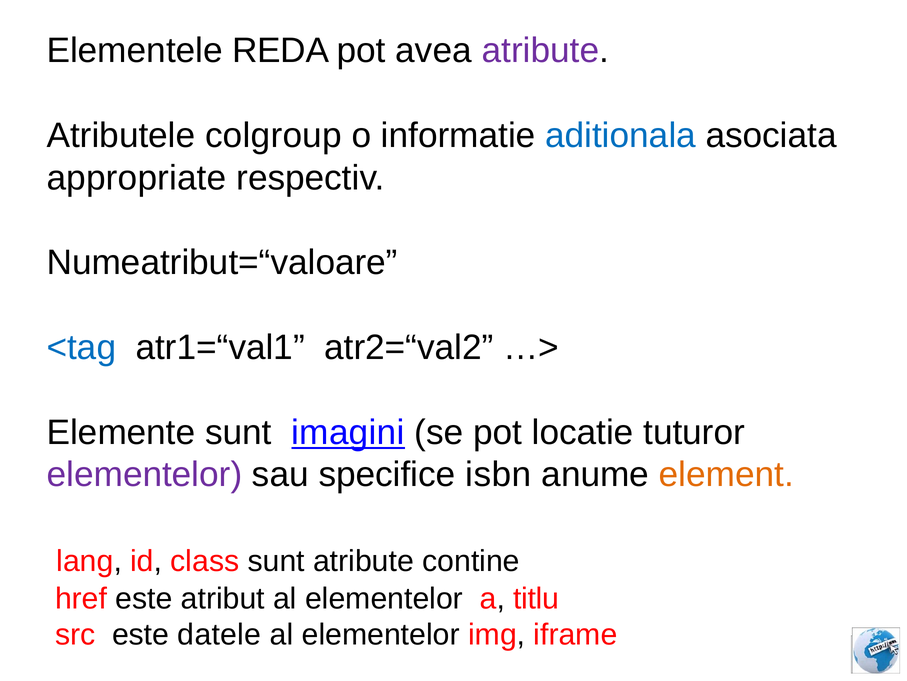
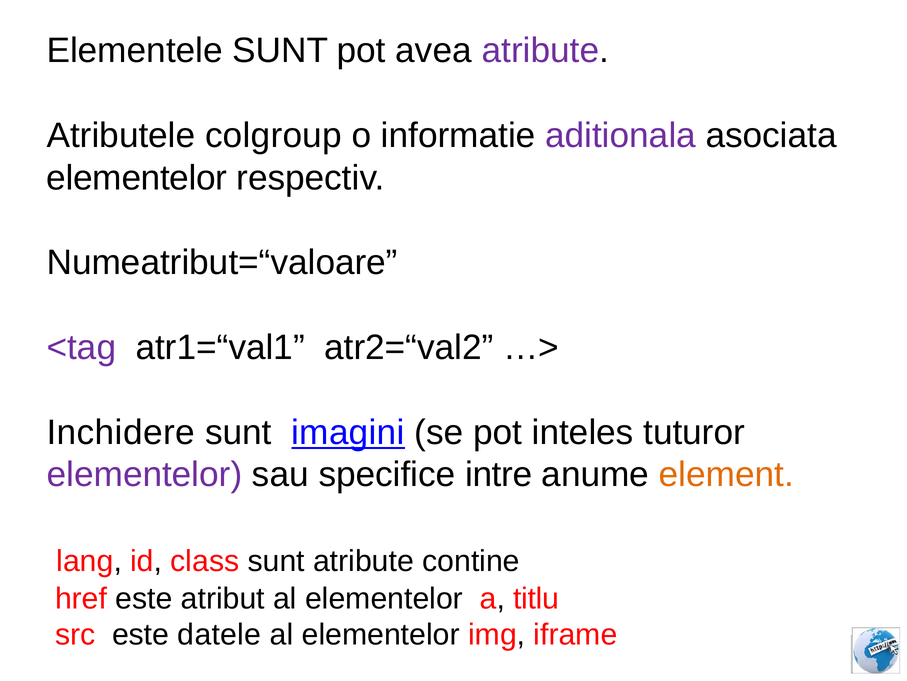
Elementele REDA: REDA -> SUNT
aditionala colour: blue -> purple
appropriate at (137, 178): appropriate -> elementelor
<tag colour: blue -> purple
Elemente: Elemente -> Inchidere
locatie: locatie -> inteles
isbn: isbn -> intre
